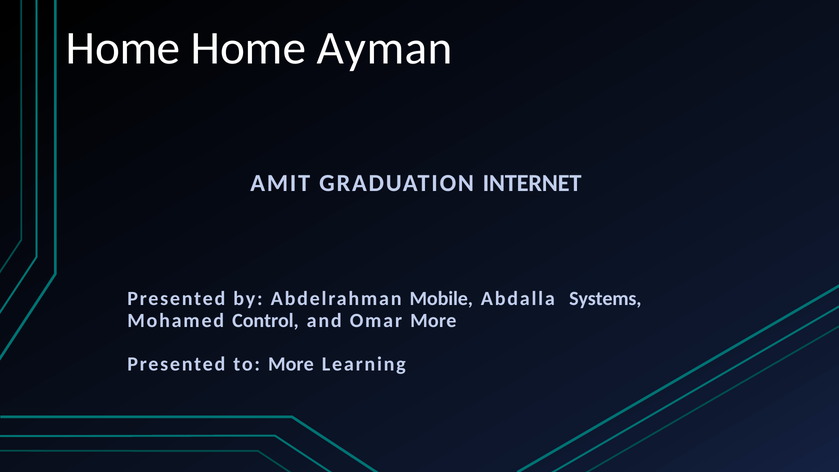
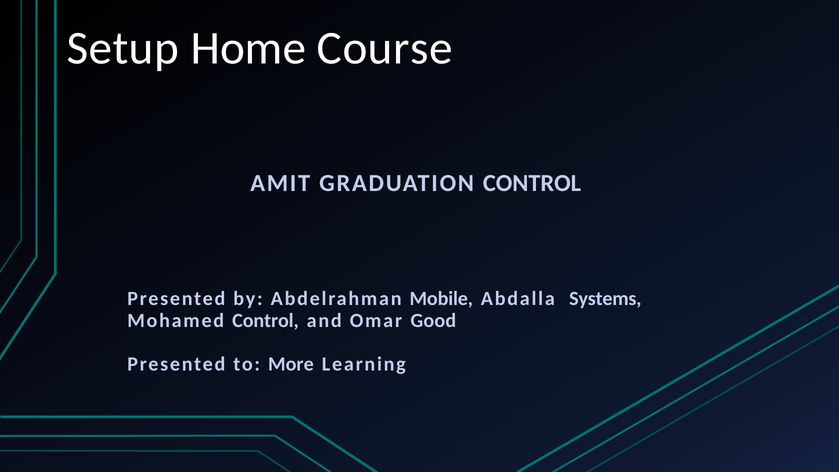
Home at (123, 48): Home -> Setup
Ayman: Ayman -> Course
GRADUATION INTERNET: INTERNET -> CONTROL
Omar More: More -> Good
